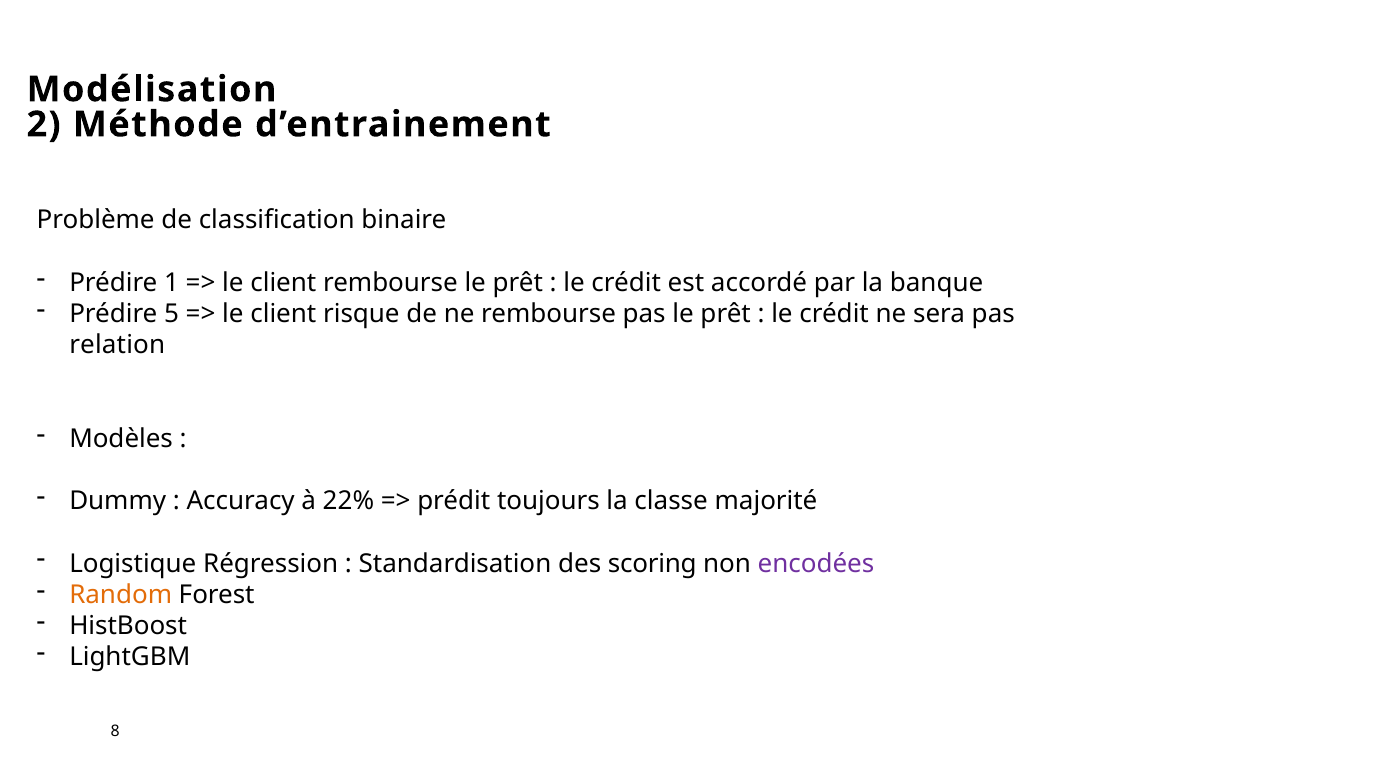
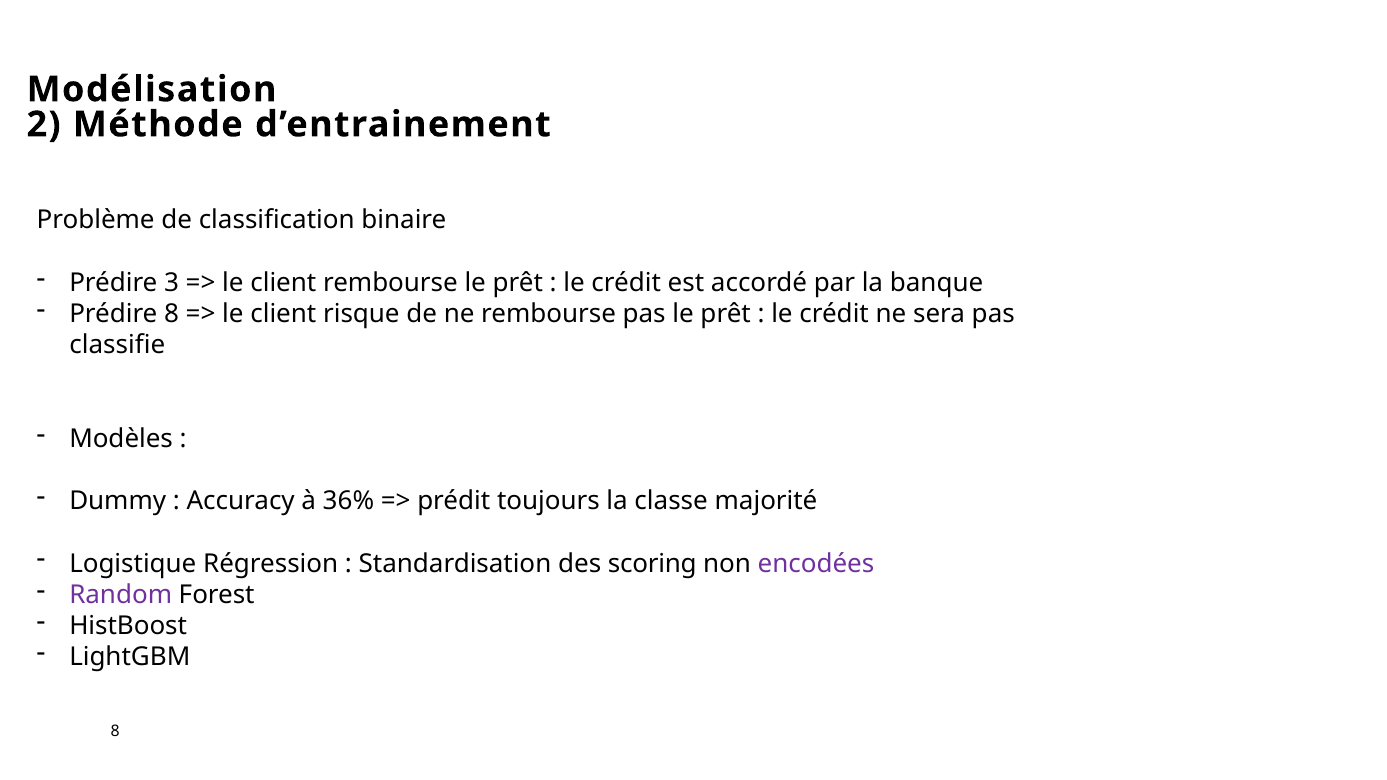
1: 1 -> 3
Prédire 5: 5 -> 8
relation: relation -> classifie
22%: 22% -> 36%
Random colour: orange -> purple
